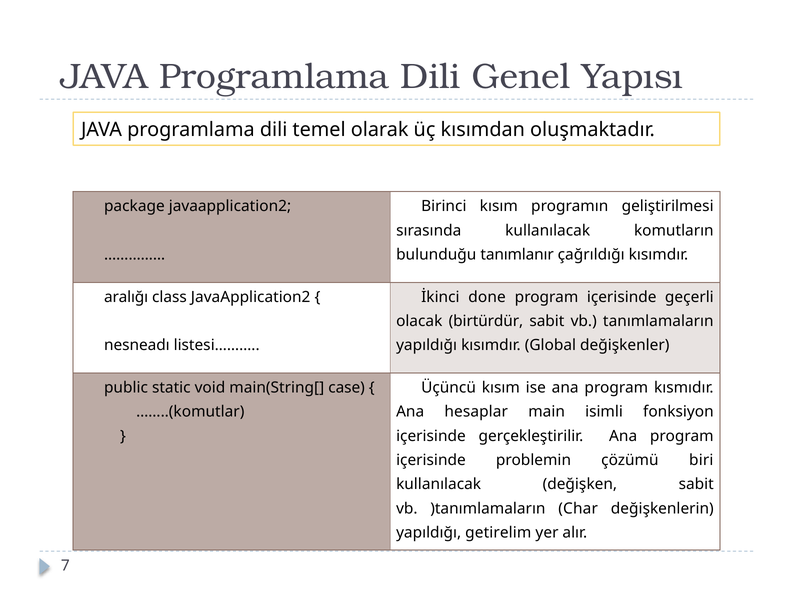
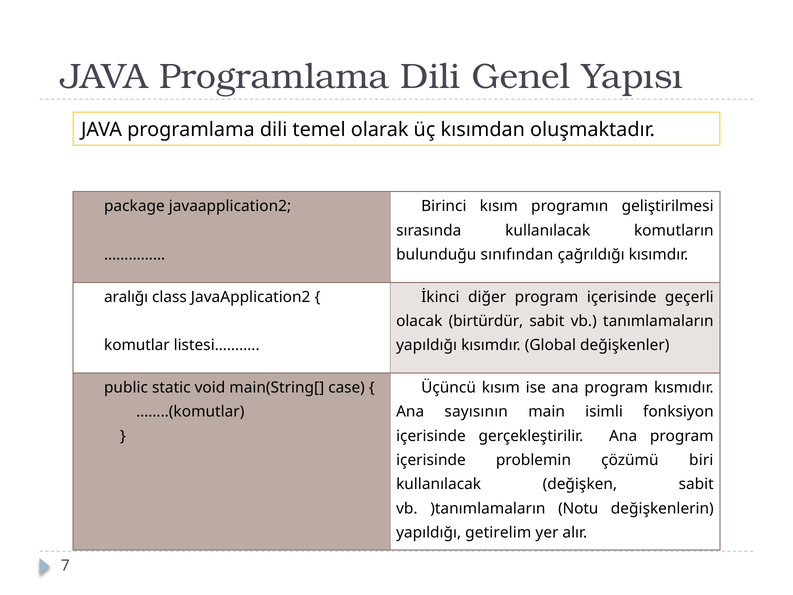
tanımlanır: tanımlanır -> sınıfından
done: done -> diğer
nesneadı: nesneadı -> komutlar
hesaplar: hesaplar -> sayısının
Char: Char -> Notu
